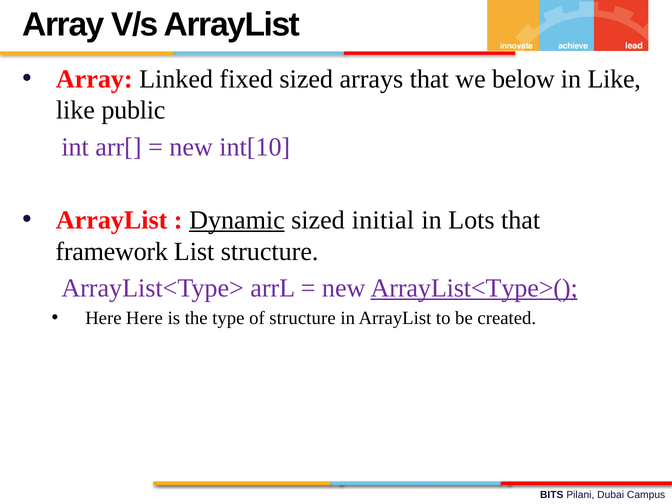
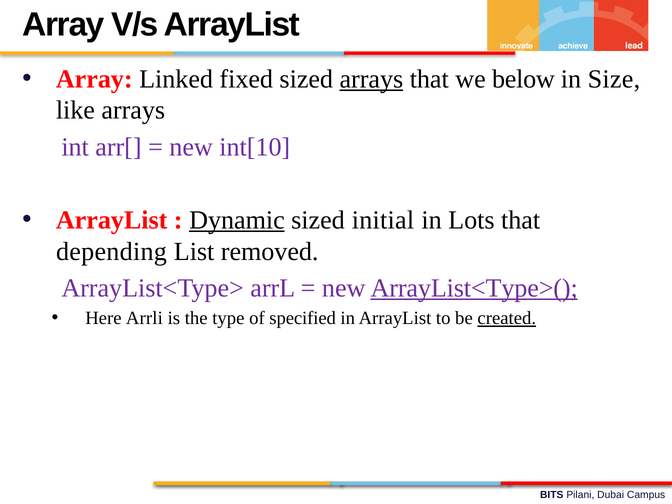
arrays at (371, 79) underline: none -> present
in Like: Like -> Size
like public: public -> arrays
framework: framework -> depending
List structure: structure -> removed
Here Here: Here -> Arrli
of structure: structure -> specified
created underline: none -> present
